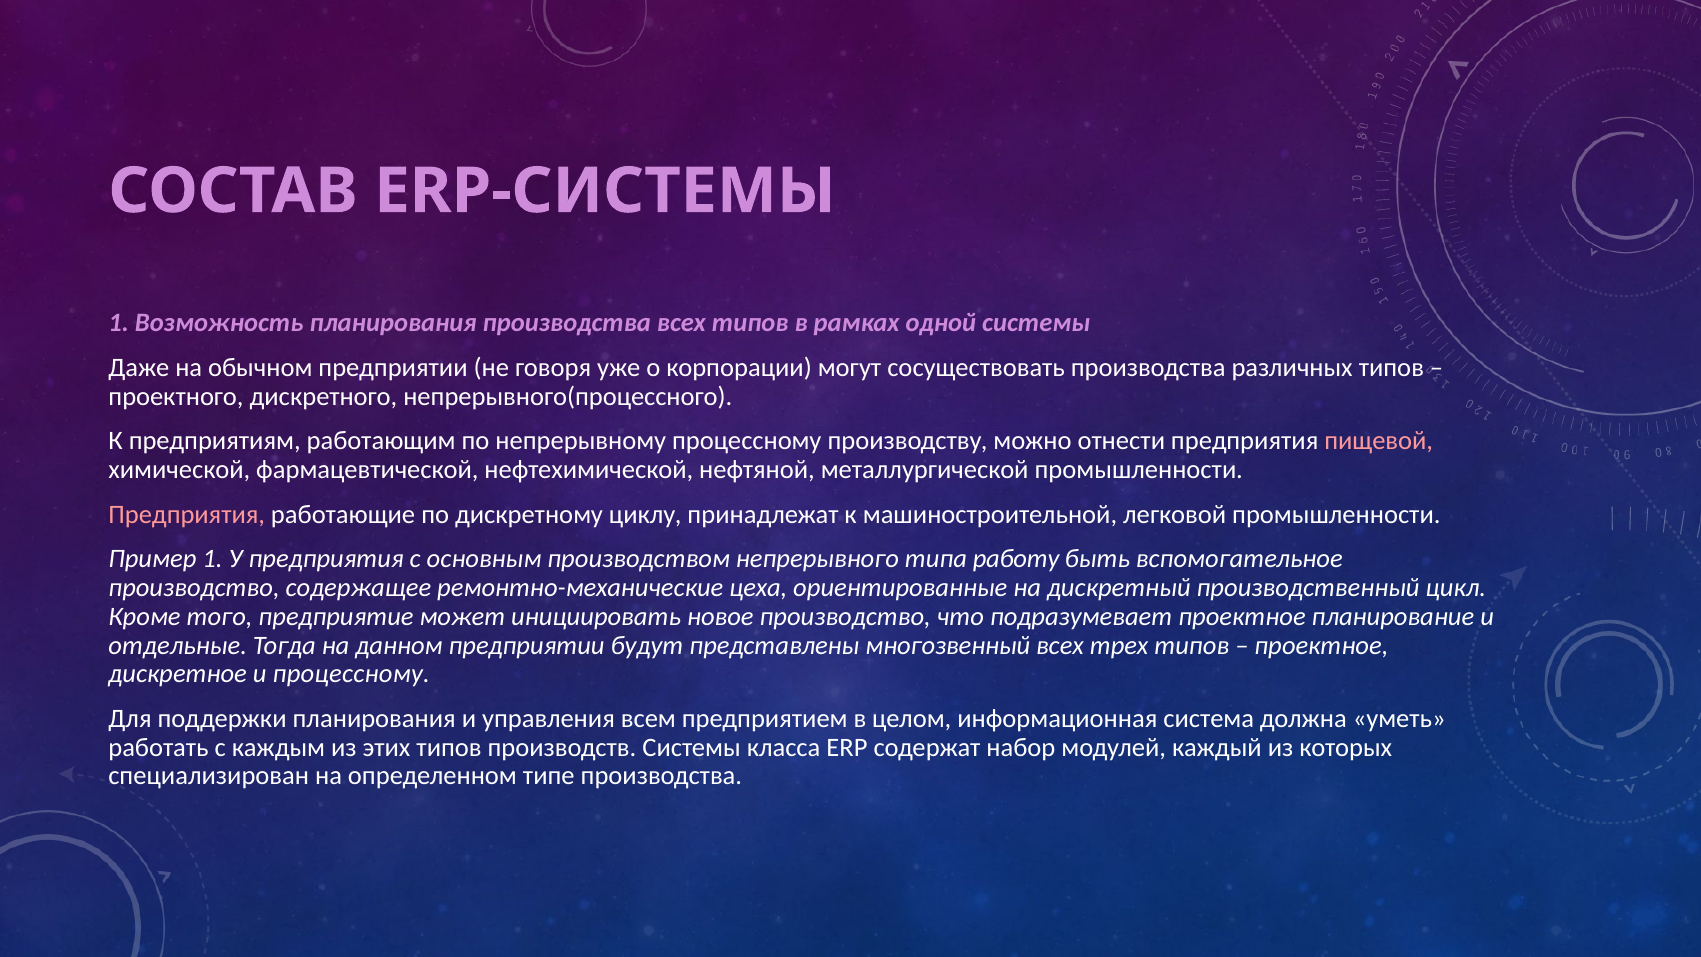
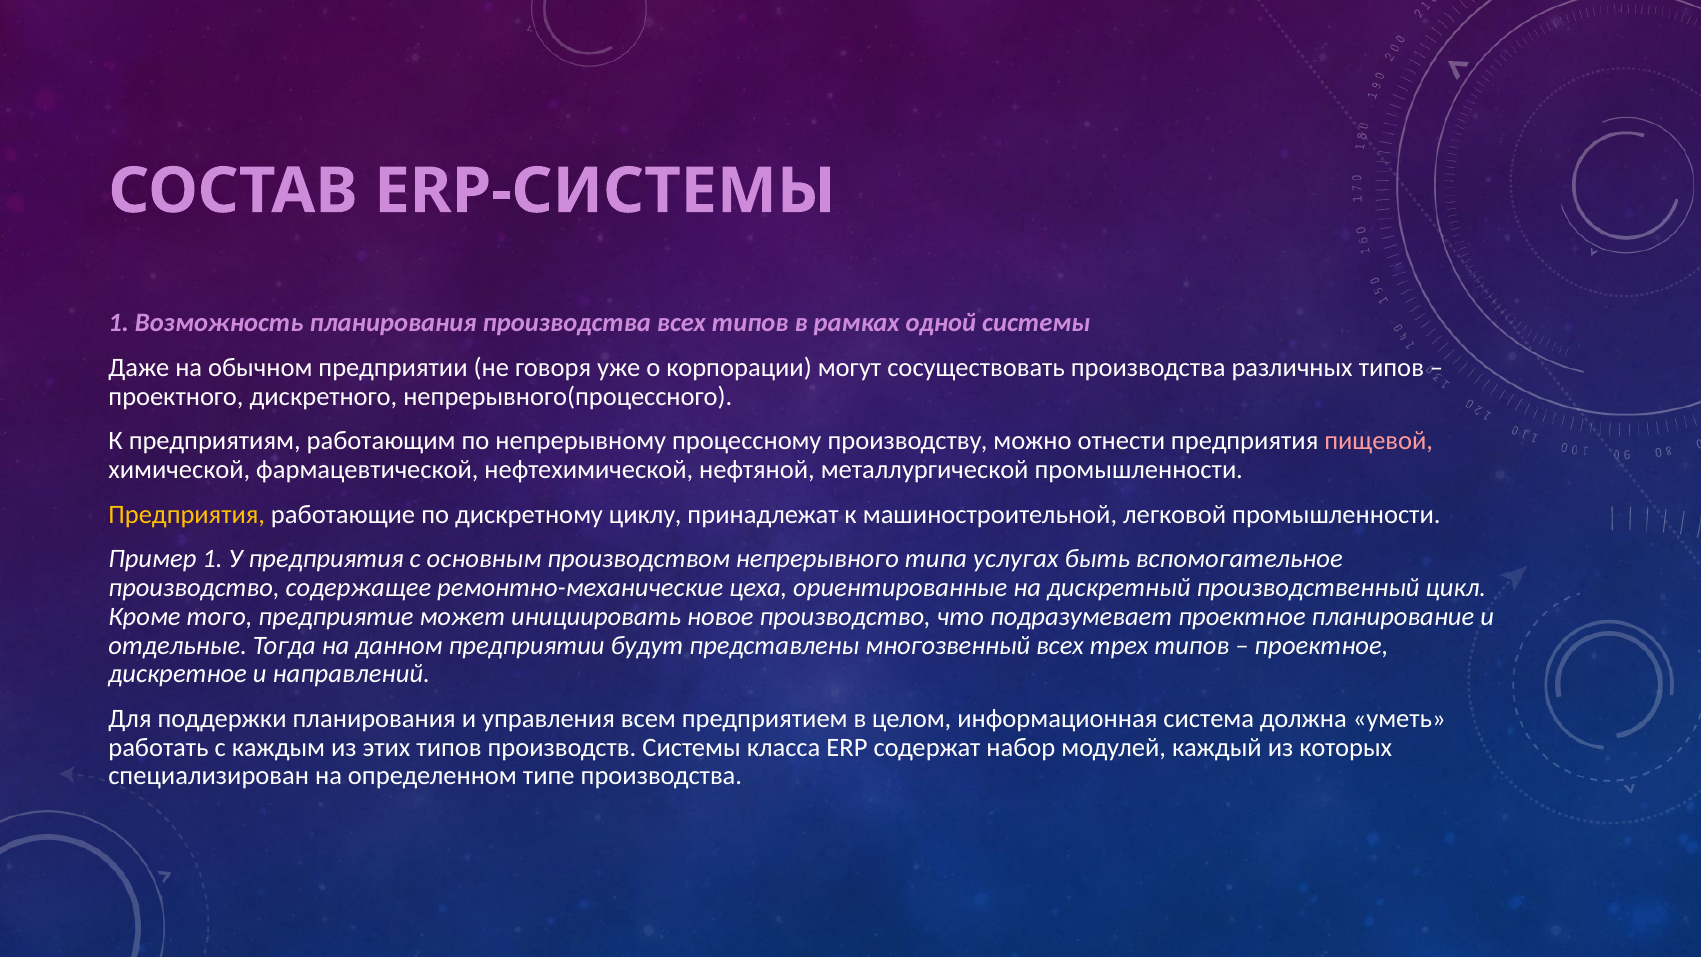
Предприятия at (187, 514) colour: pink -> yellow
работу: работу -> услугах
и процессному: процессному -> направлений
